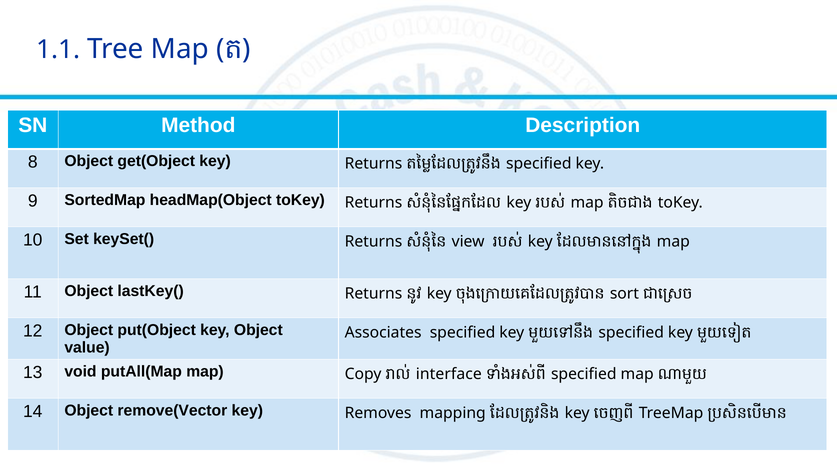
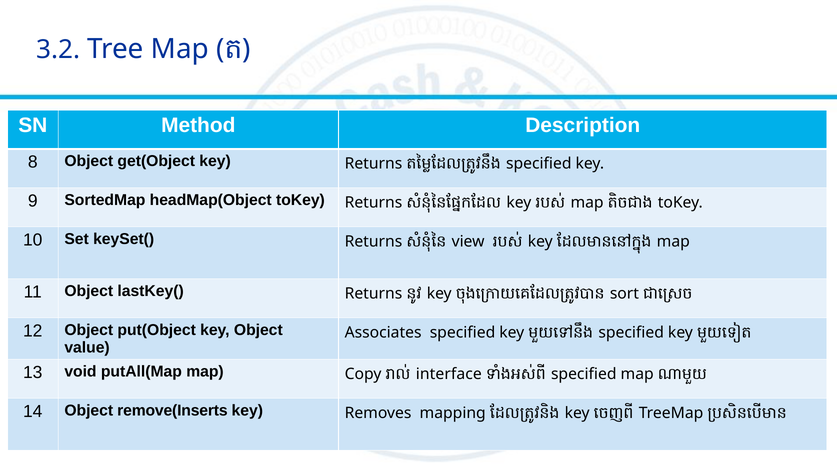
1.1: 1.1 -> 3.2
remove(Vector: remove(Vector -> remove(Inserts
